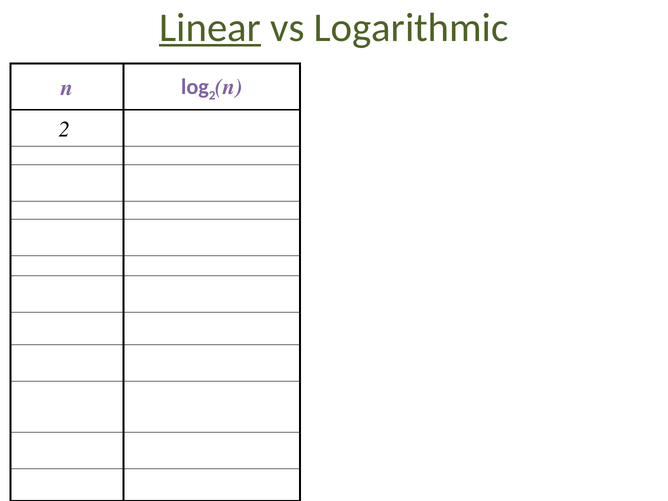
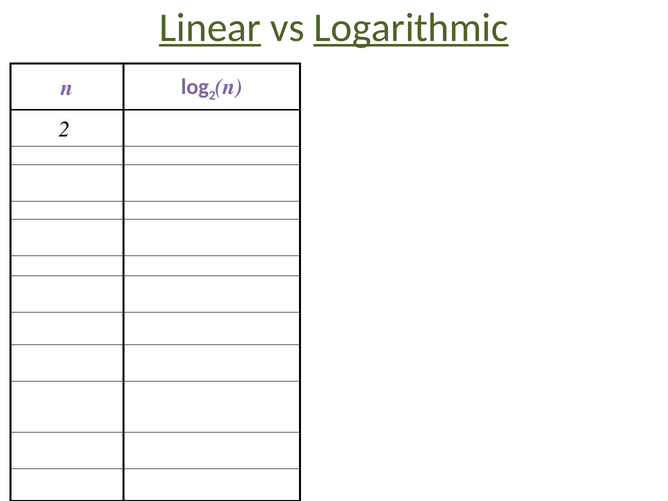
Logarithmic underline: none -> present
